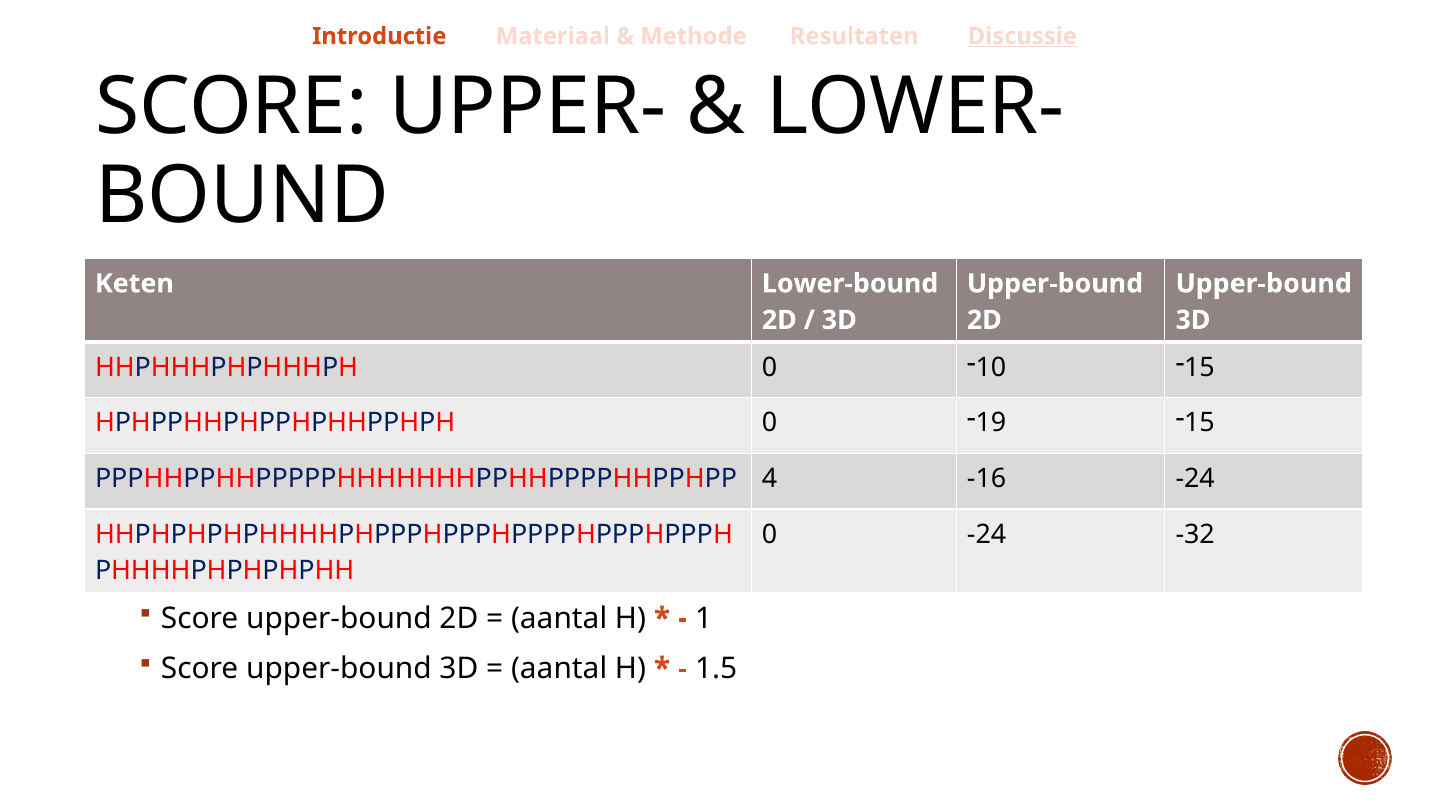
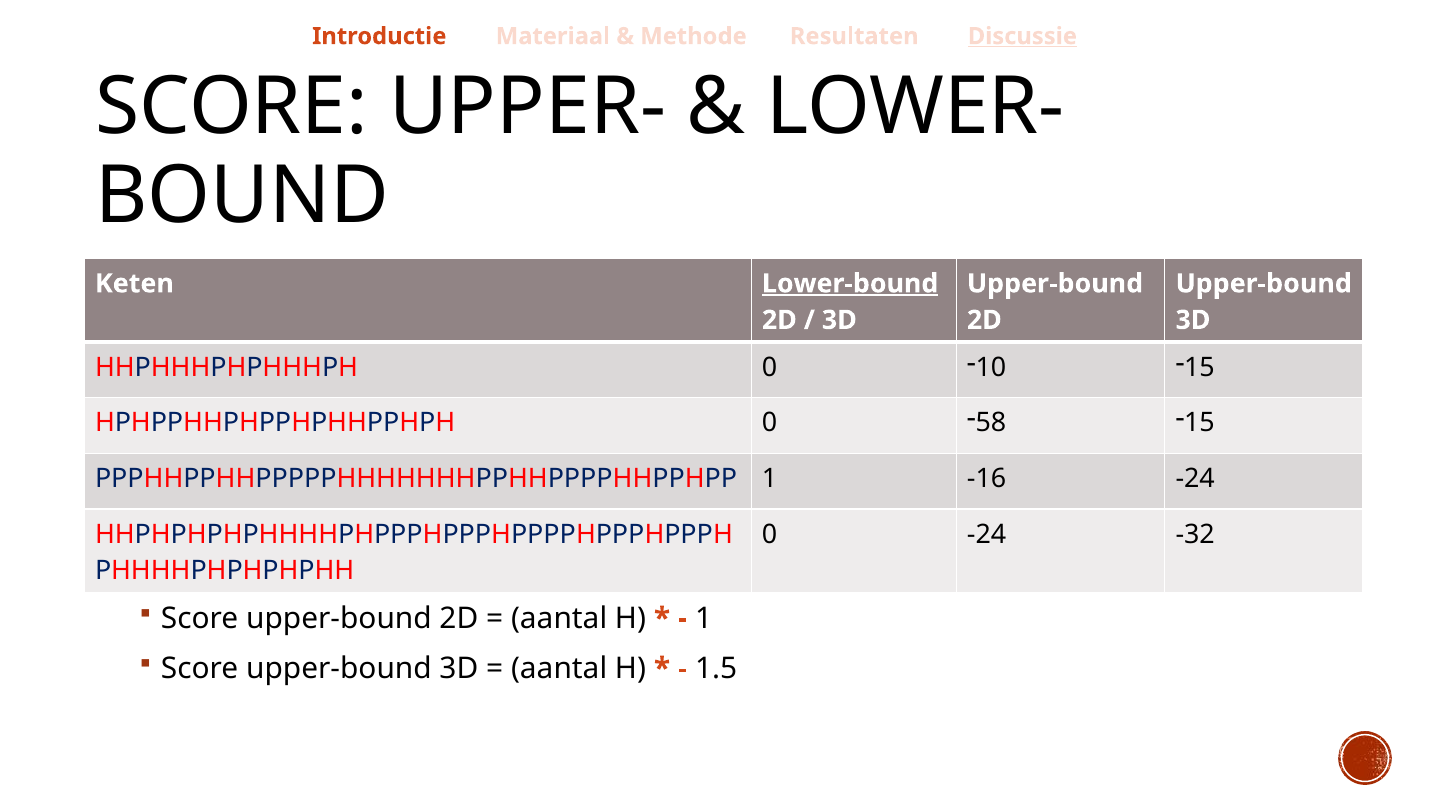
Lower-bound underline: none -> present
19: 19 -> 58
PPPHHPPHHPPPPPHHHHHHHPPHHPPPPHHPPHPP 4: 4 -> 1
